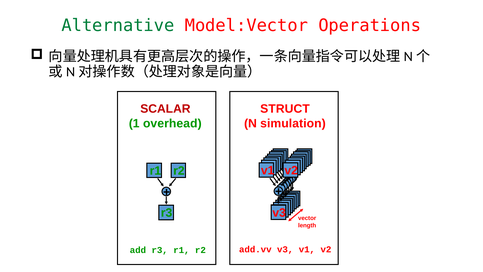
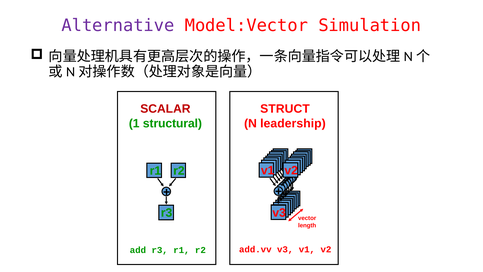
Alternative colour: green -> purple
Operations: Operations -> Simulation
overhead: overhead -> structural
simulation: simulation -> leadership
